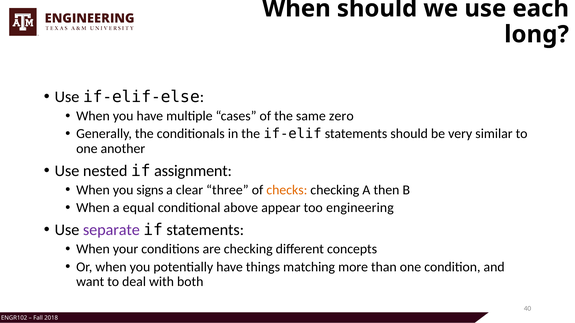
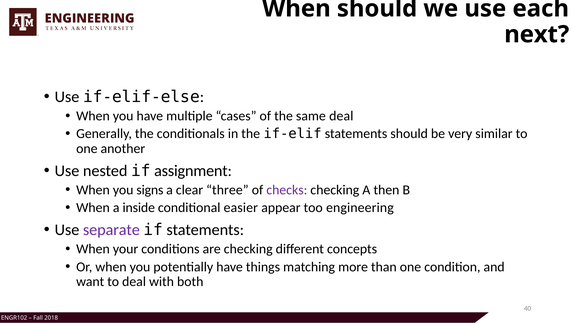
long: long -> next
same zero: zero -> deal
checks colour: orange -> purple
equal: equal -> inside
above: above -> easier
